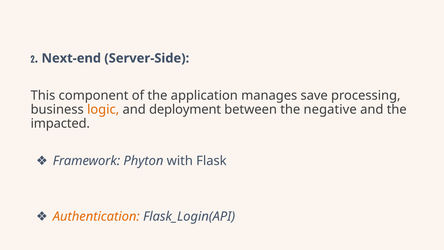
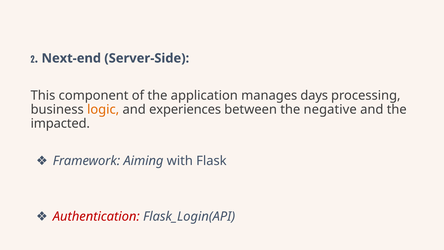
save: save -> days
deployment: deployment -> experiences
Phyton: Phyton -> Aiming
Authentication colour: orange -> red
